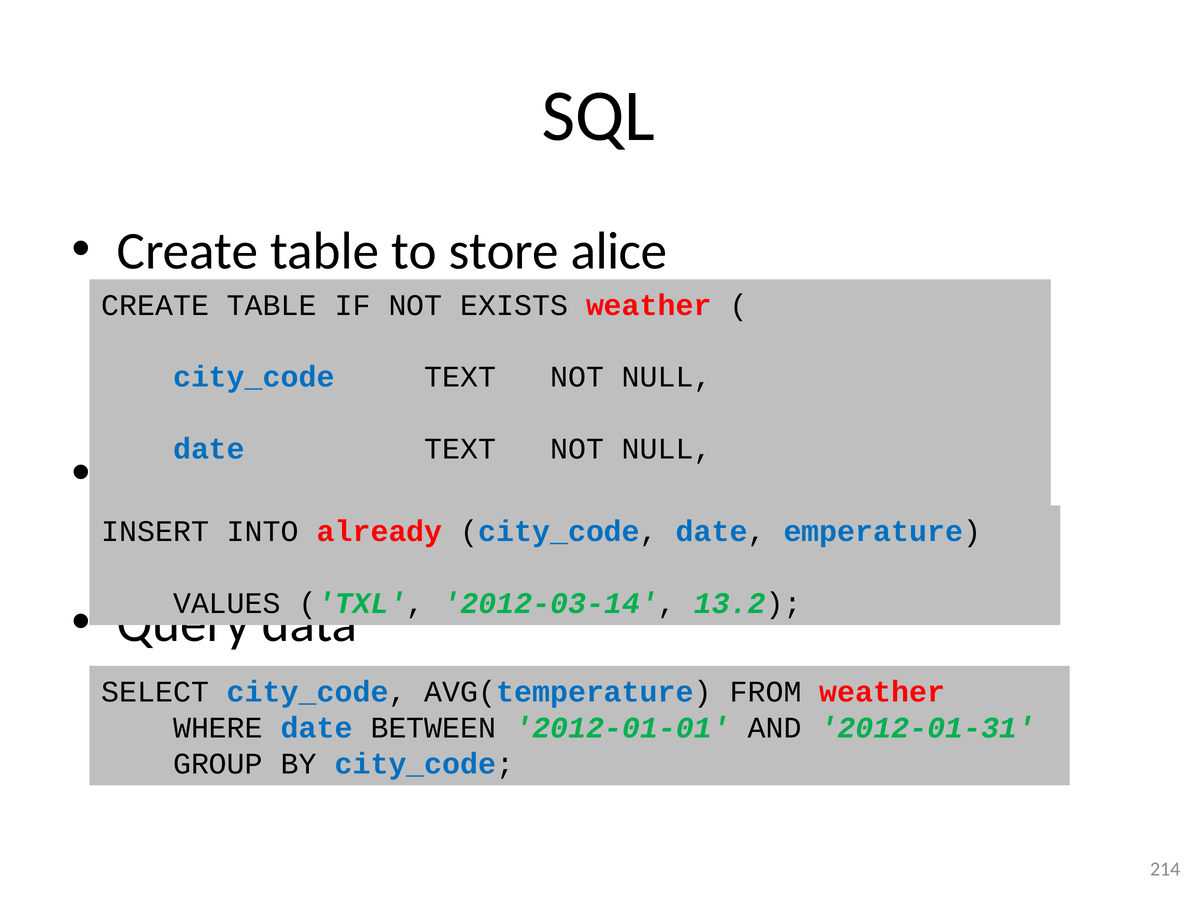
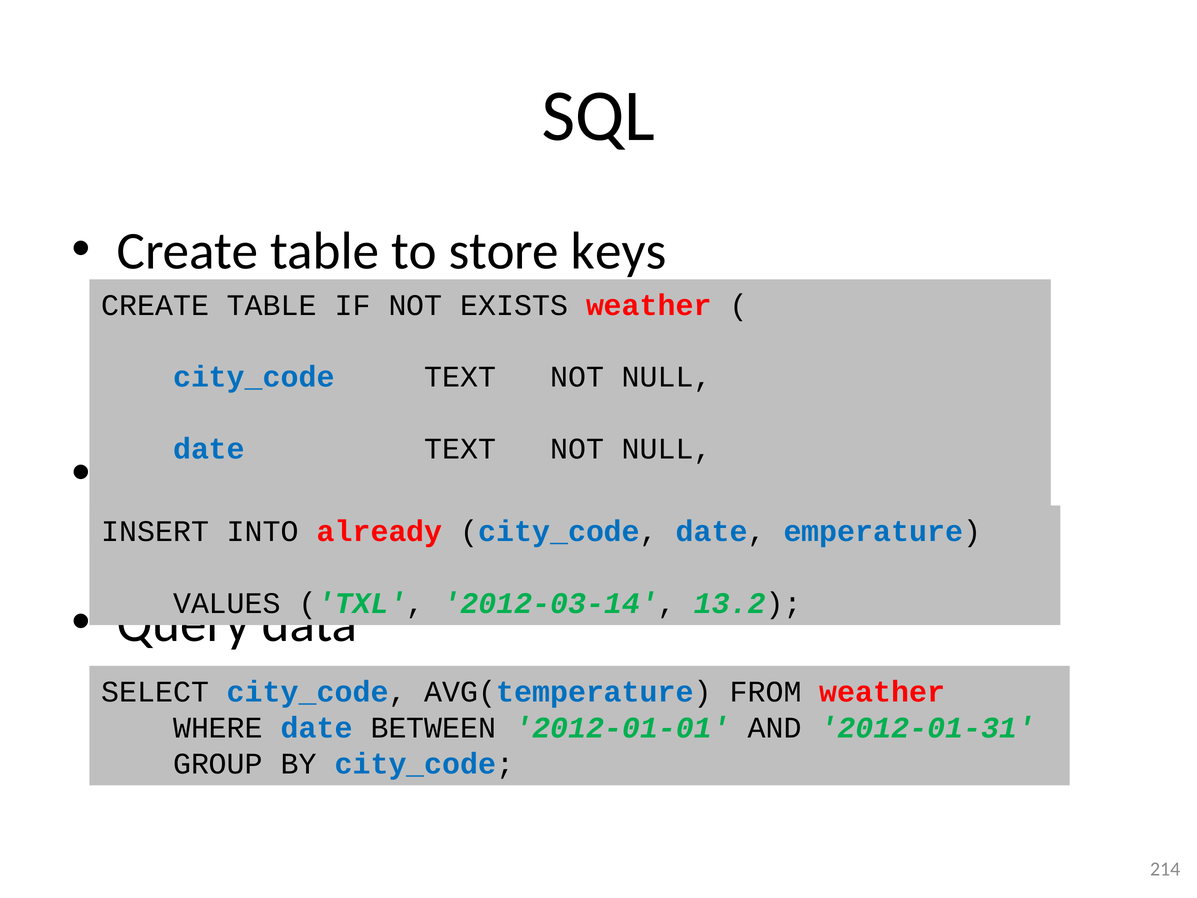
alice: alice -> keys
